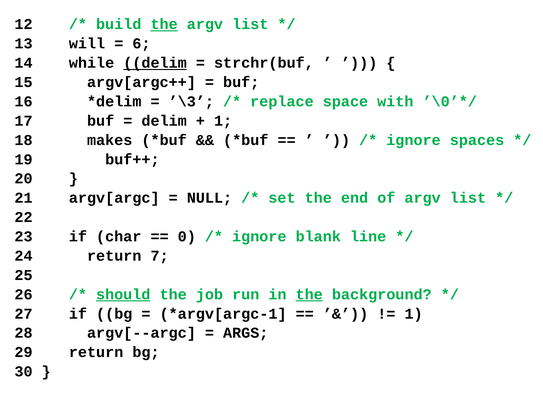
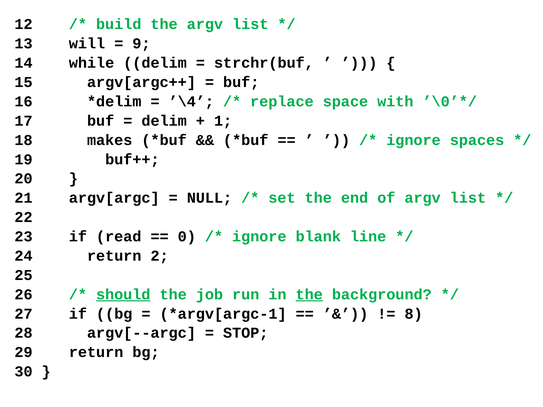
the at (164, 24) underline: present -> none
6: 6 -> 9
delim at (155, 63) underline: present -> none
’\3: ’\3 -> ’\4
char: char -> read
7: 7 -> 2
1 at (414, 314): 1 -> 8
ARGS: ARGS -> STOP
